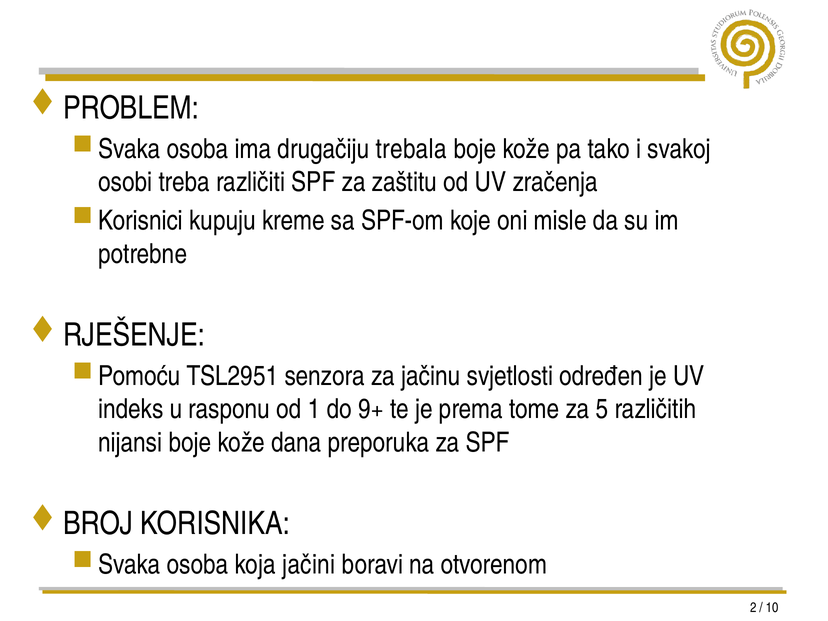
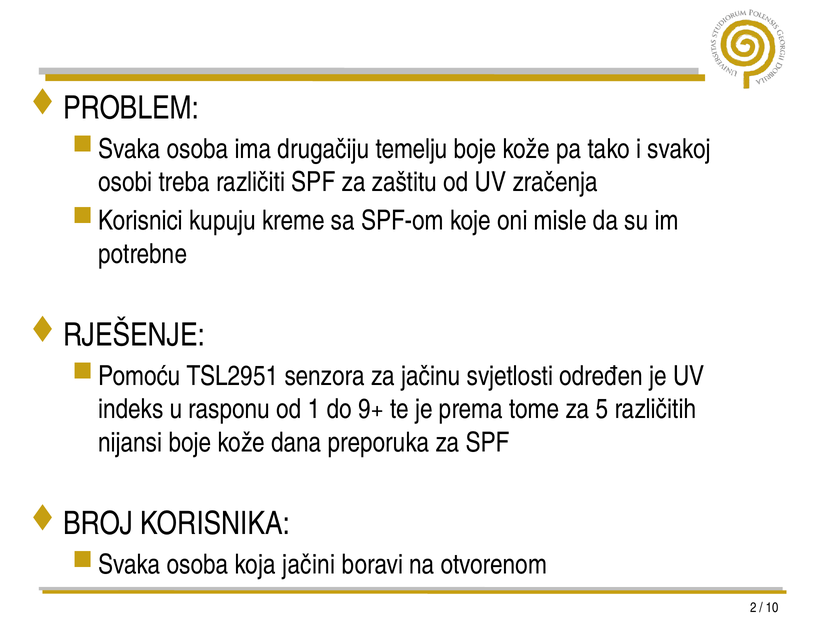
trebala: trebala -> temelju
